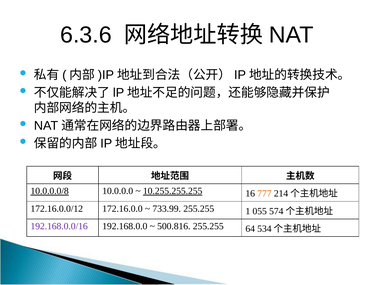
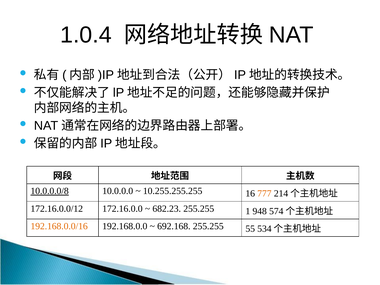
6.3.6: 6.3.6 -> 1.0.4
10.255.255.255 underline: present -> none
733.99: 733.99 -> 682.23
055: 055 -> 948
192.168.0.0/16 colour: purple -> orange
500.816: 500.816 -> 692.168
64: 64 -> 55
